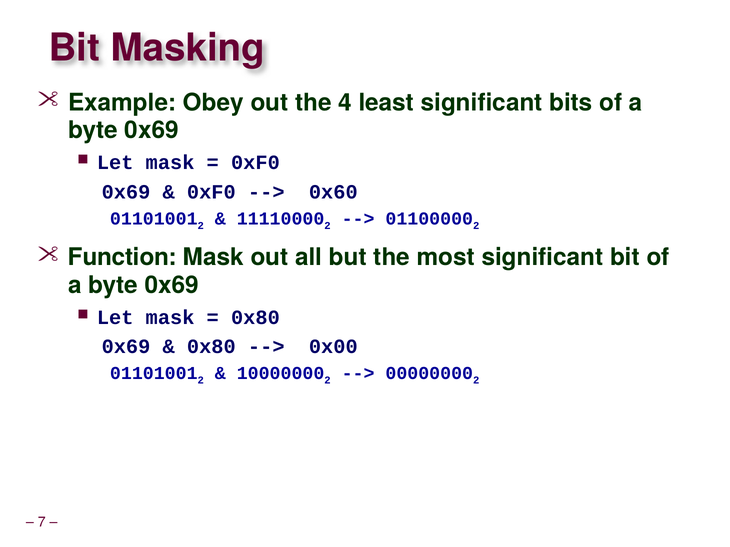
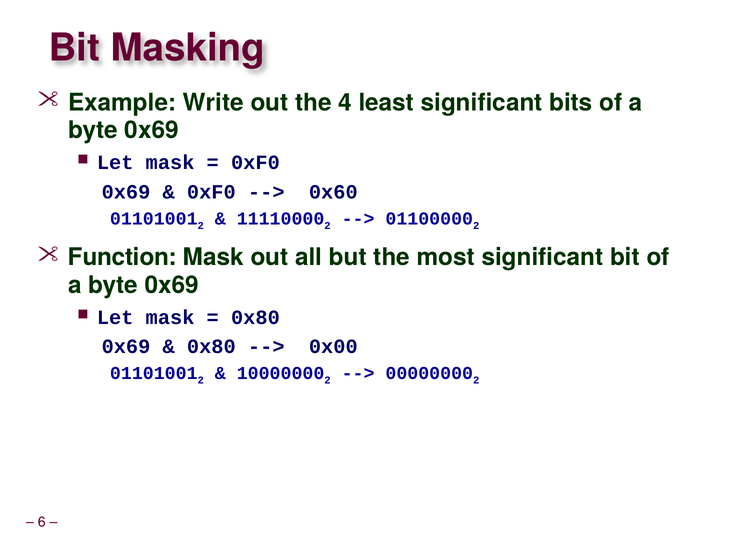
Obey: Obey -> Write
7: 7 -> 6
